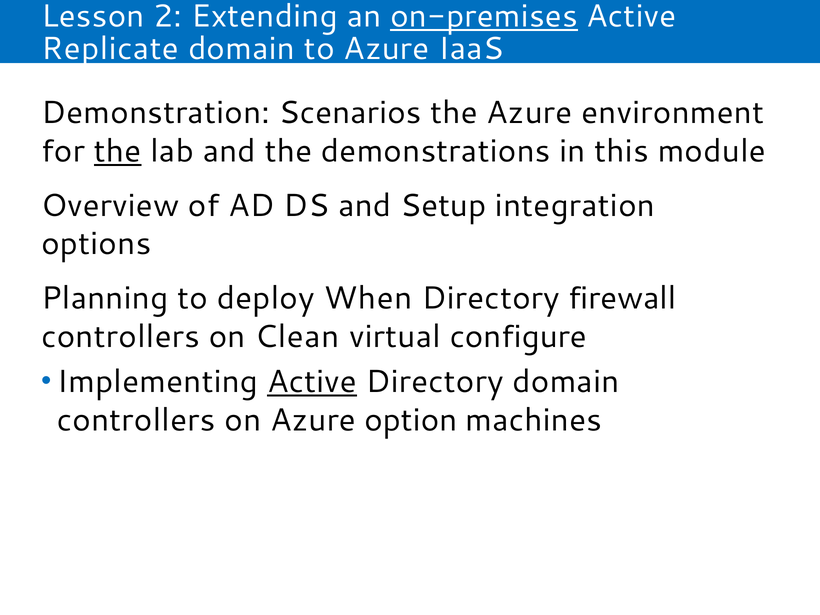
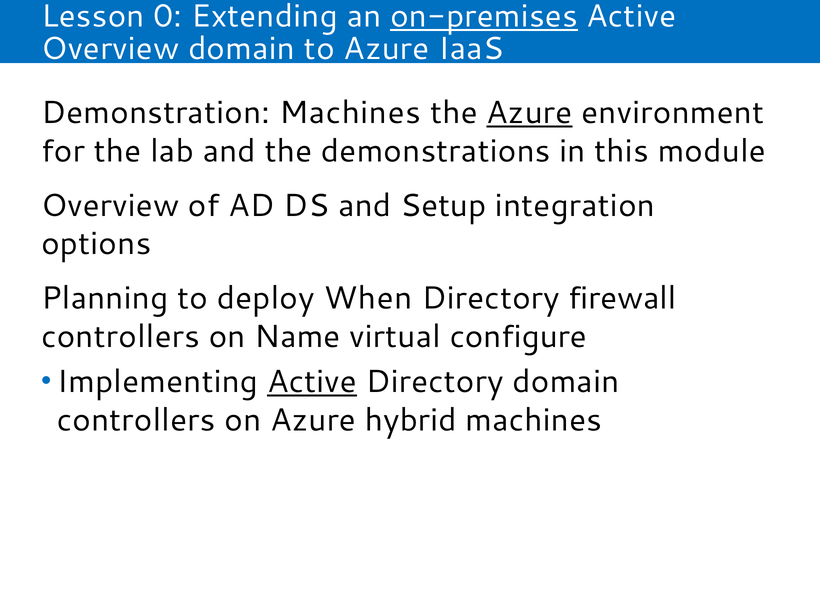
2: 2 -> 0
Replicate at (110, 49): Replicate -> Overview
Demonstration Scenarios: Scenarios -> Machines
Azure at (530, 113) underline: none -> present
the at (118, 151) underline: present -> none
Clean: Clean -> Name
option: option -> hybrid
